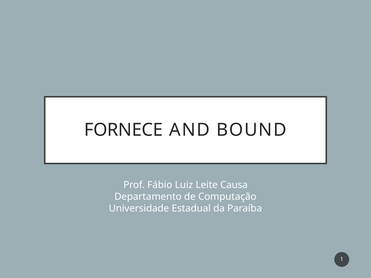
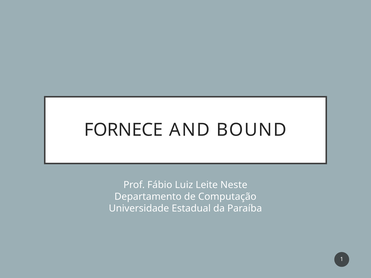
Causa: Causa -> Neste
